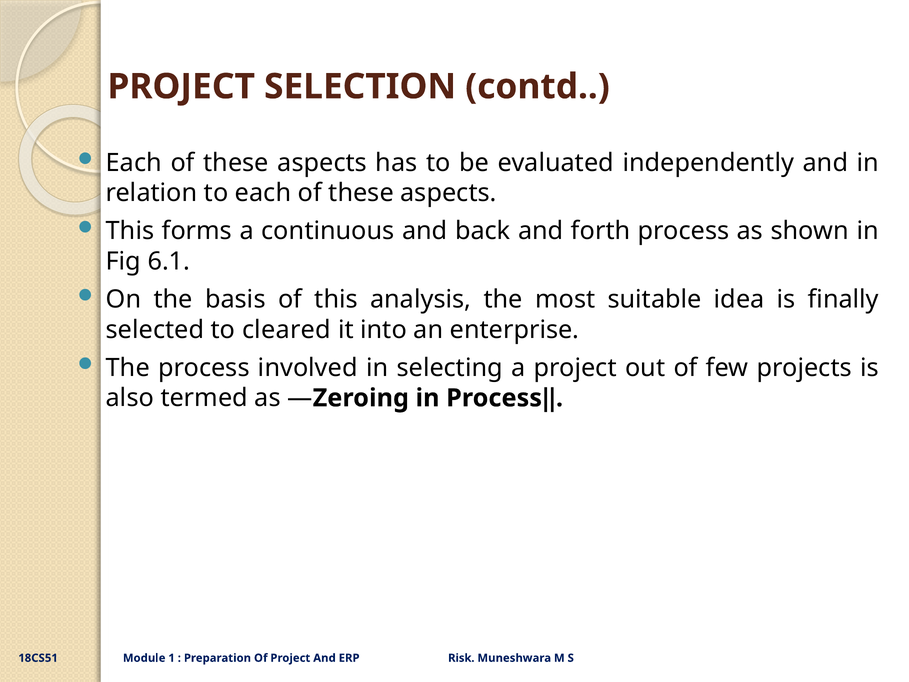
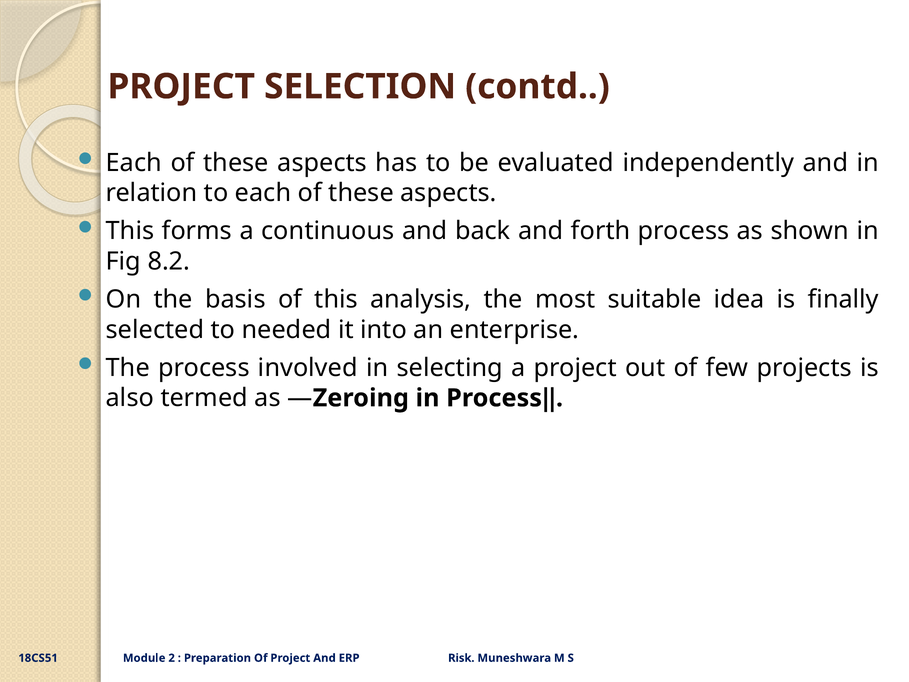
6.1: 6.1 -> 8.2
cleared: cleared -> needed
1: 1 -> 2
